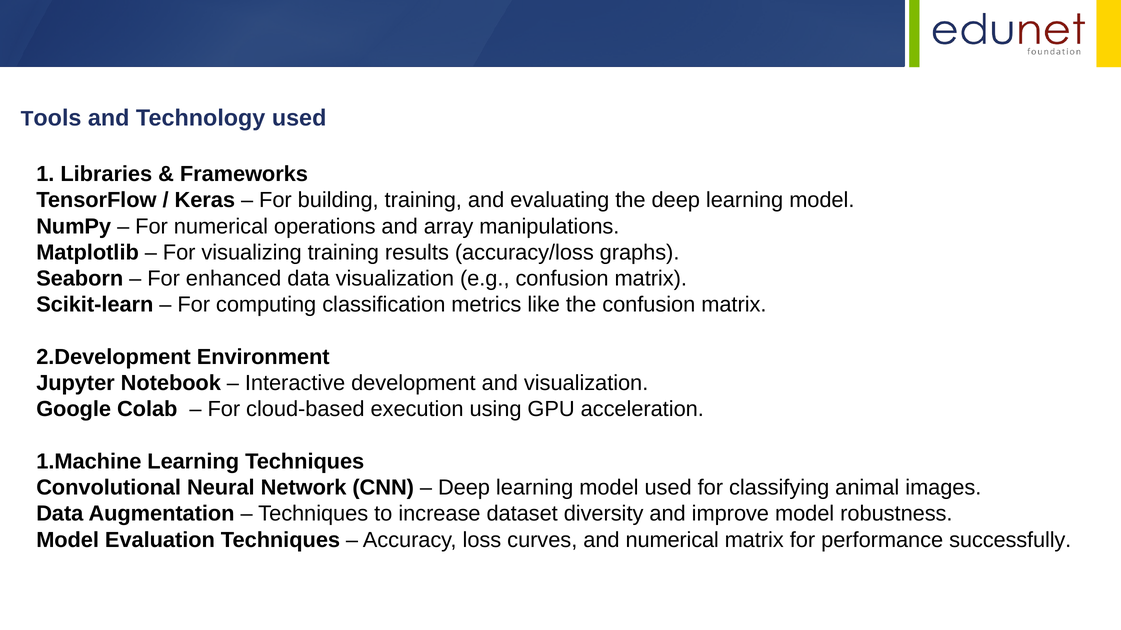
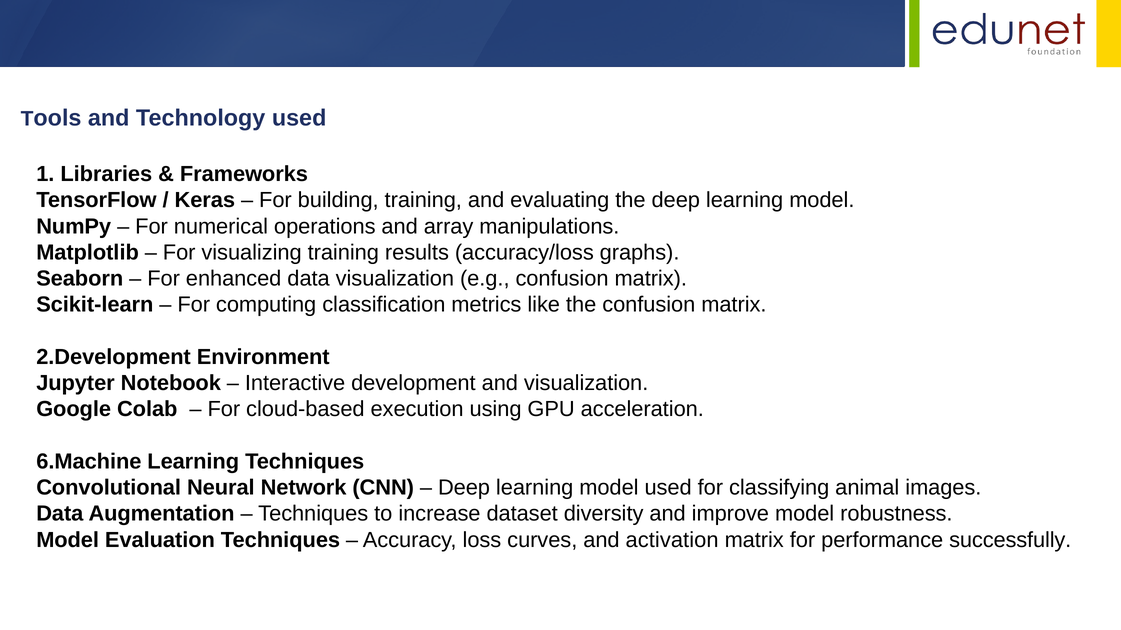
1.Machine: 1.Machine -> 6.Machine
and numerical: numerical -> activation
